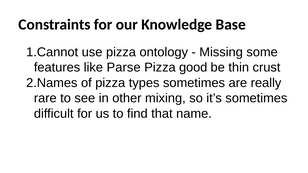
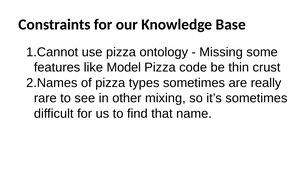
Parse: Parse -> Model
good: good -> code
